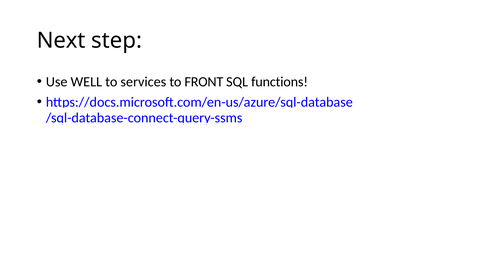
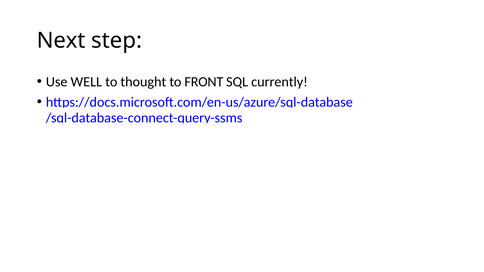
services: services -> thought
functions: functions -> currently
